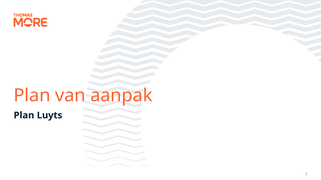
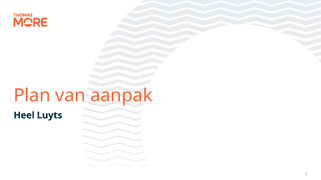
Plan at (24, 116): Plan -> Heel
